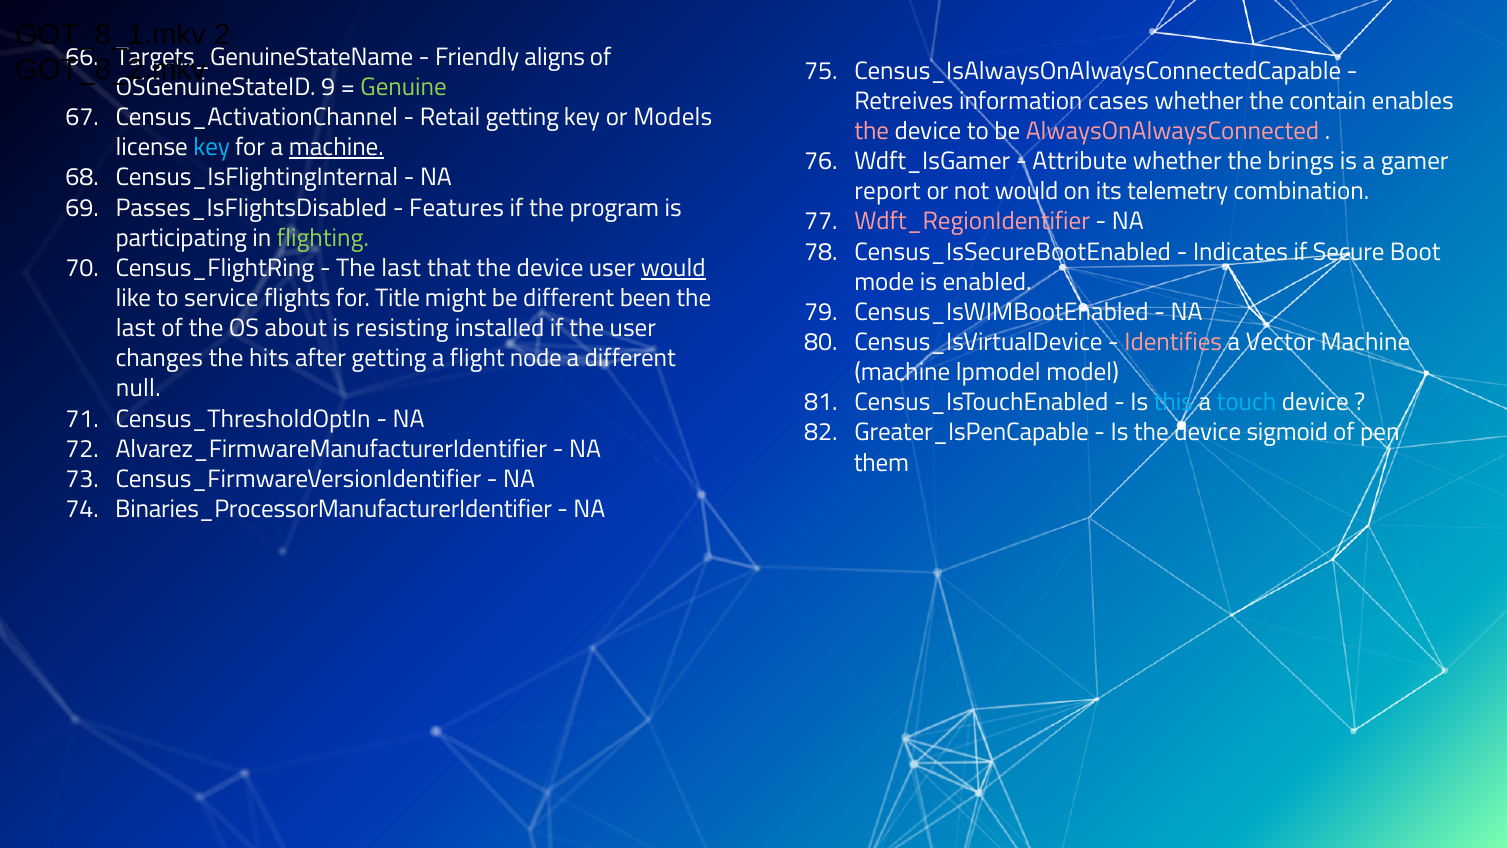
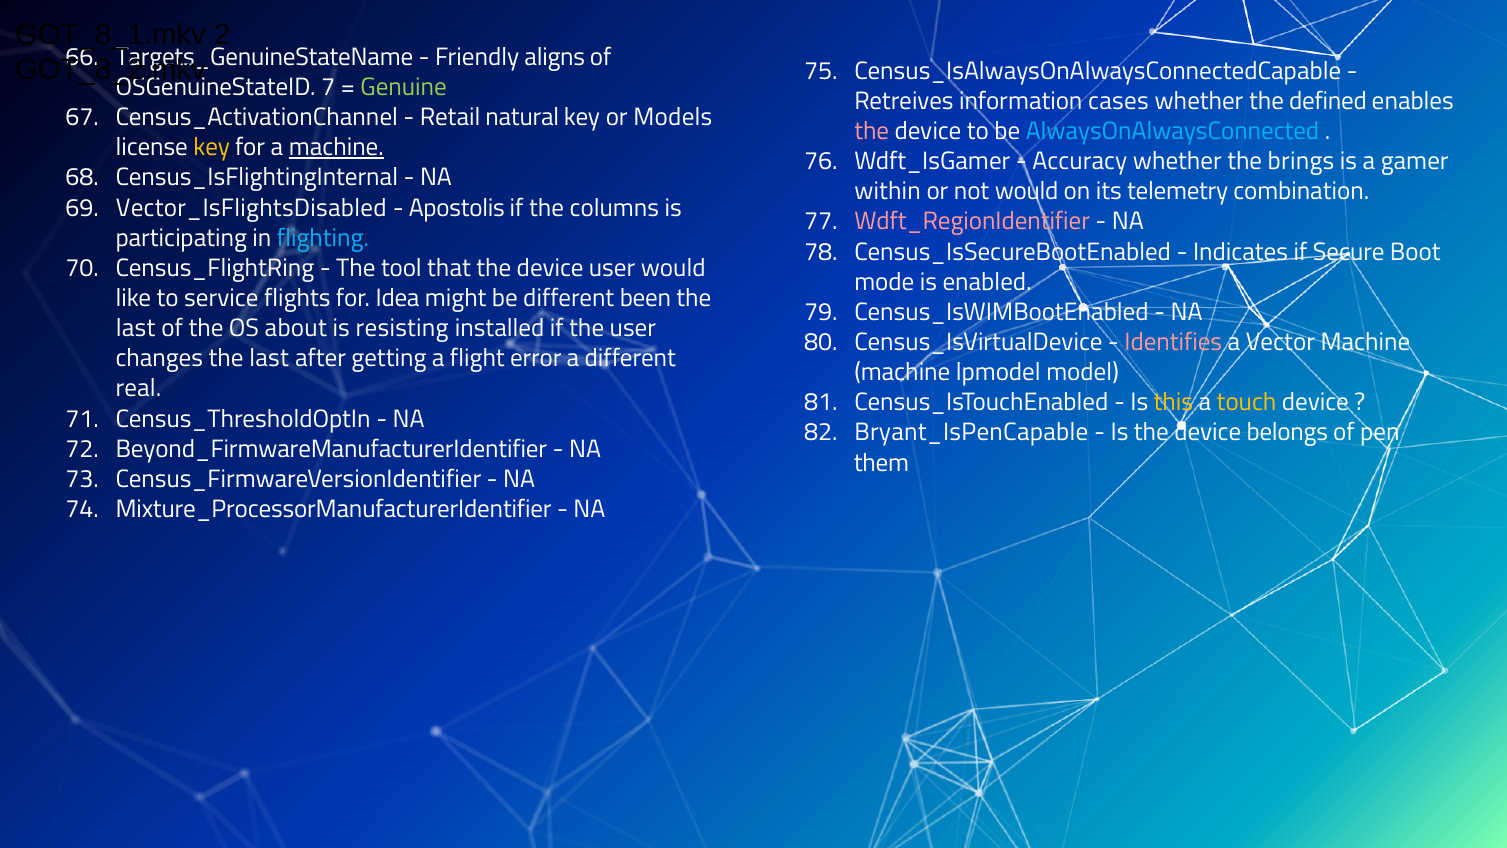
9: 9 -> 7
contain: contain -> defined
Retail getting: getting -> natural
AlwaysOnAlwaysConnected colour: pink -> light blue
key at (212, 147) colour: light blue -> yellow
Attribute: Attribute -> Accuracy
report: report -> within
Passes_IsFlightsDisabled: Passes_IsFlightsDisabled -> Vector_IsFlightsDisabled
Features: Features -> Apostolis
program: program -> columns
flighting colour: light green -> light blue
last at (401, 268): last -> tool
would at (673, 268) underline: present -> none
Title: Title -> Idea
changes the hits: hits -> last
node: node -> error
null: null -> real
this colour: light blue -> yellow
touch colour: light blue -> yellow
Greater_IsPenCapable: Greater_IsPenCapable -> Bryant_IsPenCapable
sigmoid: sigmoid -> belongs
Alvarez_FirmwareManufacturerIdentifier: Alvarez_FirmwareManufacturerIdentifier -> Beyond_FirmwareManufacturerIdentifier
Binaries_ProcessorManufacturerIdentifier: Binaries_ProcessorManufacturerIdentifier -> Mixture_ProcessorManufacturerIdentifier
